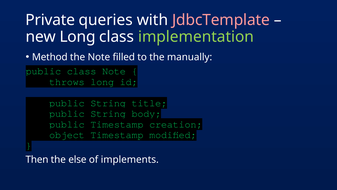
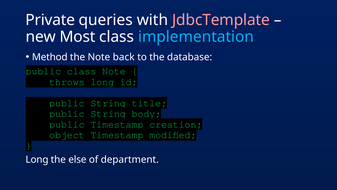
new Long: Long -> Most
implementation colour: light green -> light blue
filled: filled -> back
manually: manually -> database
Then at (37, 159): Then -> Long
implements: implements -> department
